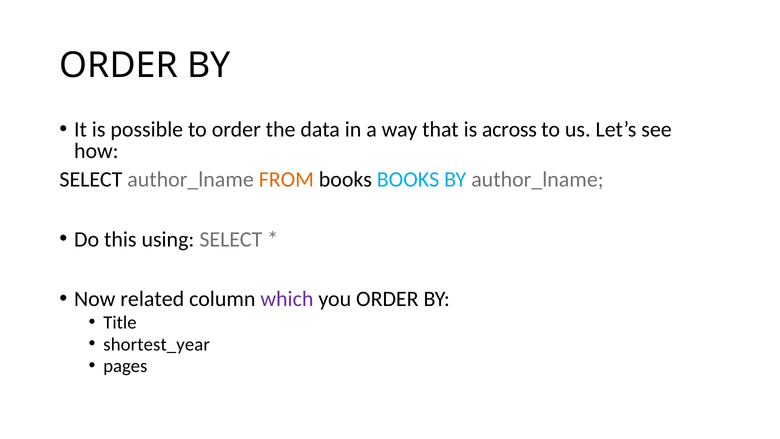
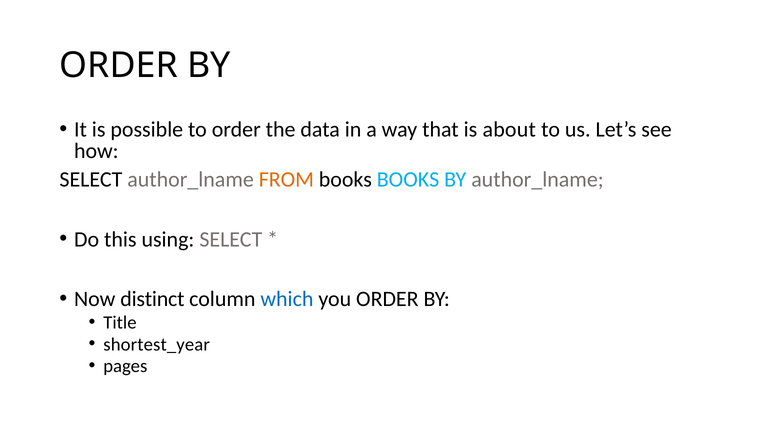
across: across -> about
related: related -> distinct
which colour: purple -> blue
